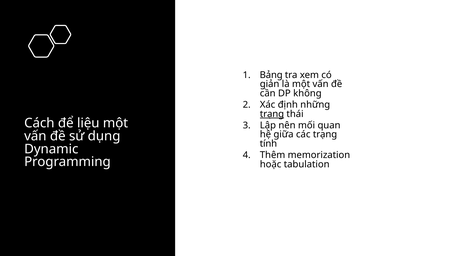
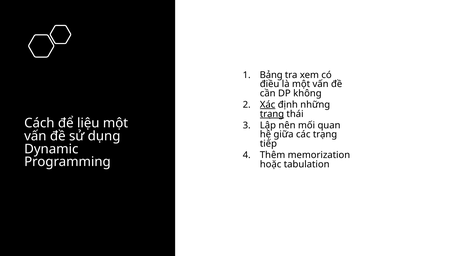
giản: giản -> điều
Xác underline: none -> present
tính: tính -> tiếp
